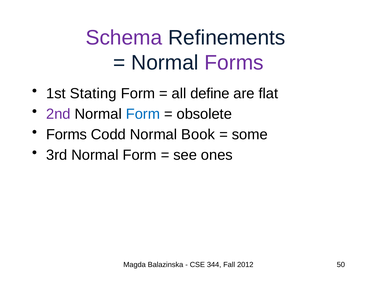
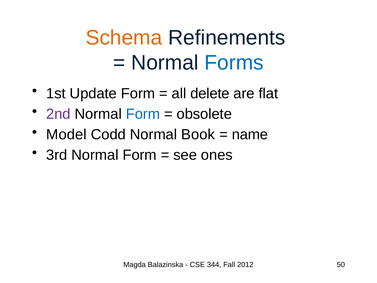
Schema colour: purple -> orange
Forms at (234, 63) colour: purple -> blue
Stating: Stating -> Update
define: define -> delete
Forms at (67, 134): Forms -> Model
some: some -> name
